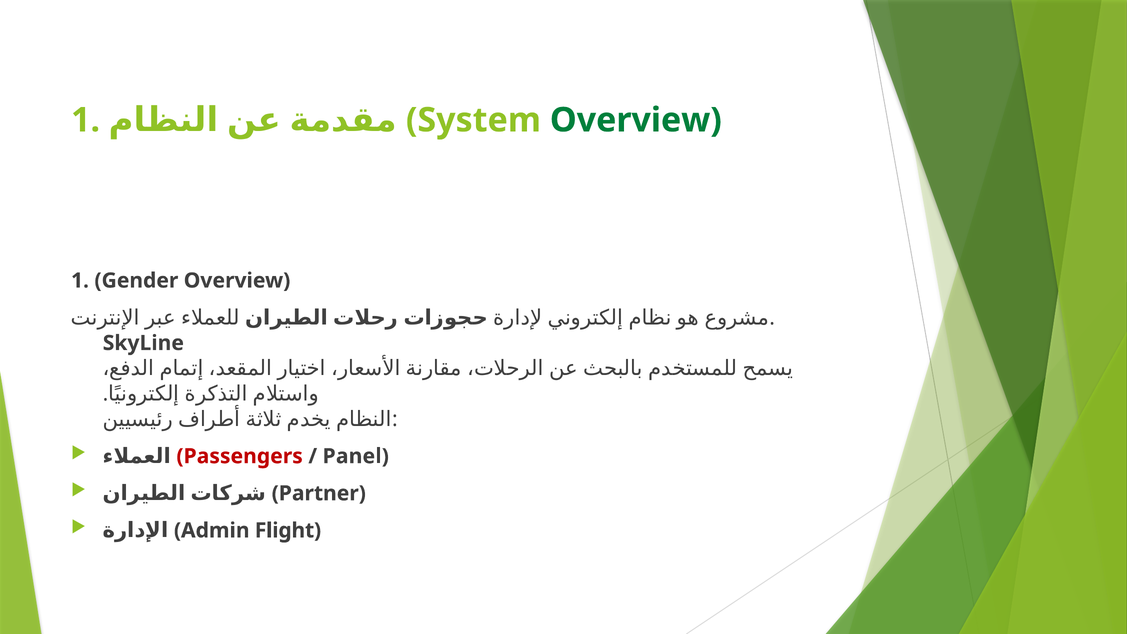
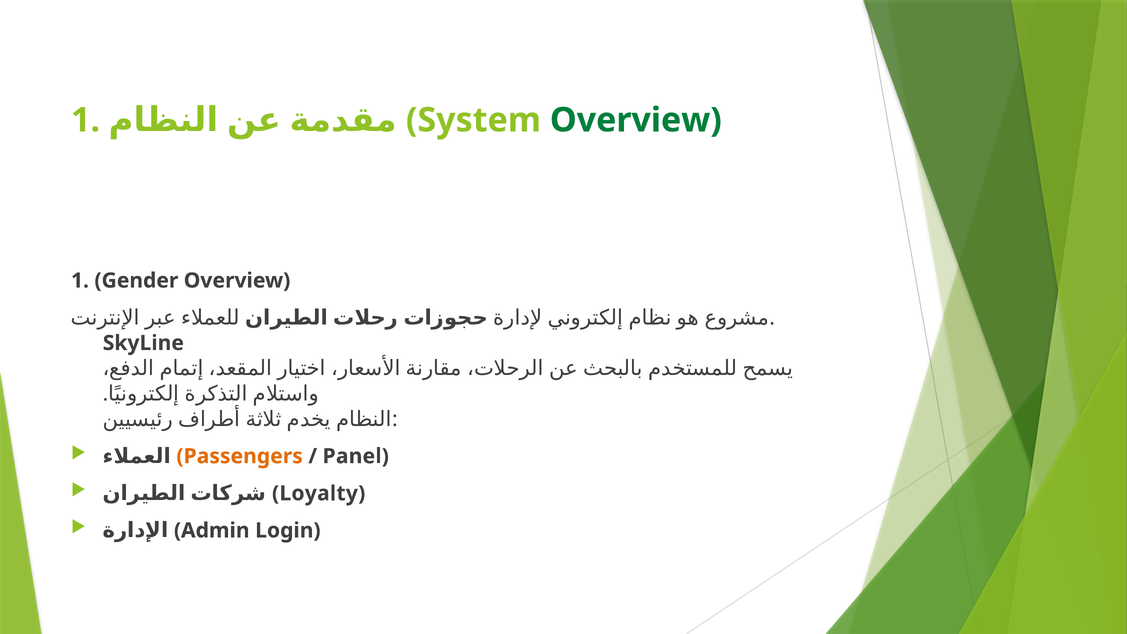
Passengers colour: red -> orange
Partner: Partner -> Loyalty
Flight: Flight -> Login
